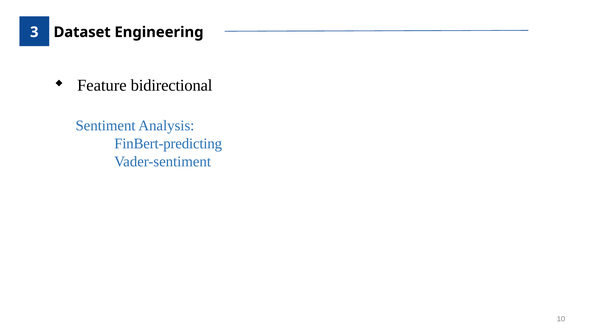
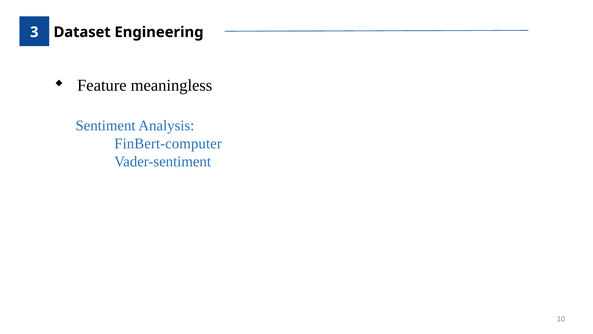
bidirectional: bidirectional -> meaningless
FinBert-predicting: FinBert-predicting -> FinBert-computer
